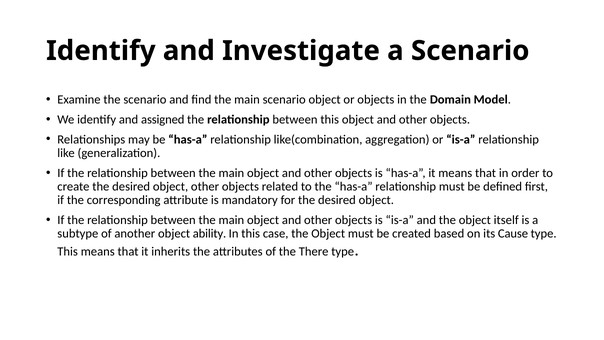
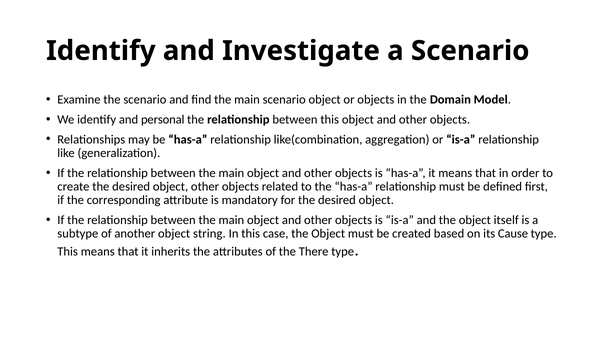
assigned: assigned -> personal
ability: ability -> string
